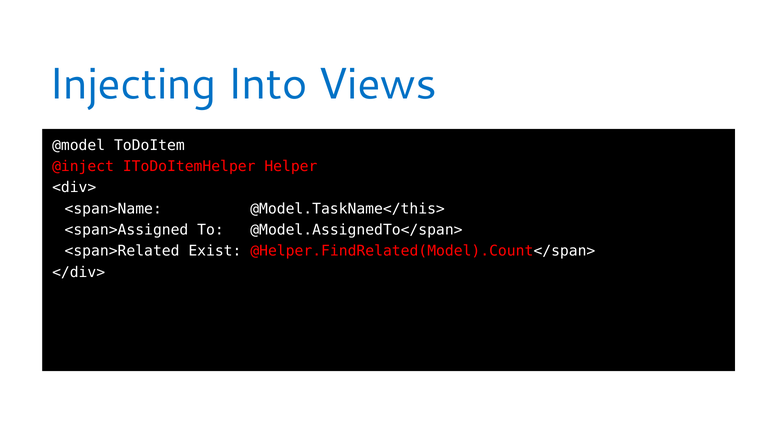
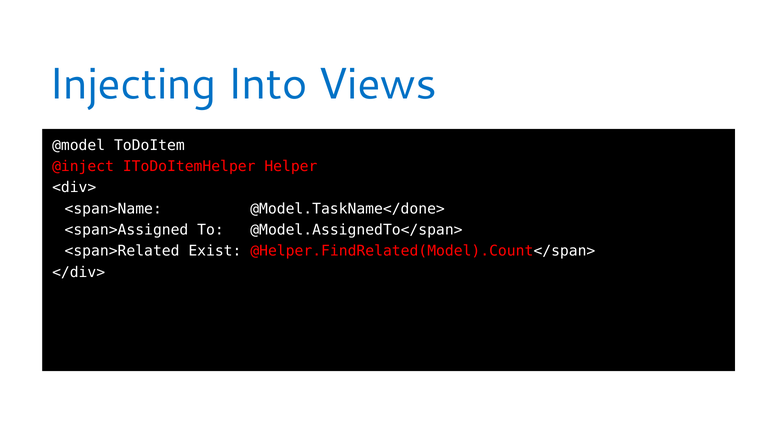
@Model.TaskName</this>: @Model.TaskName</this> -> @Model.TaskName</done>
